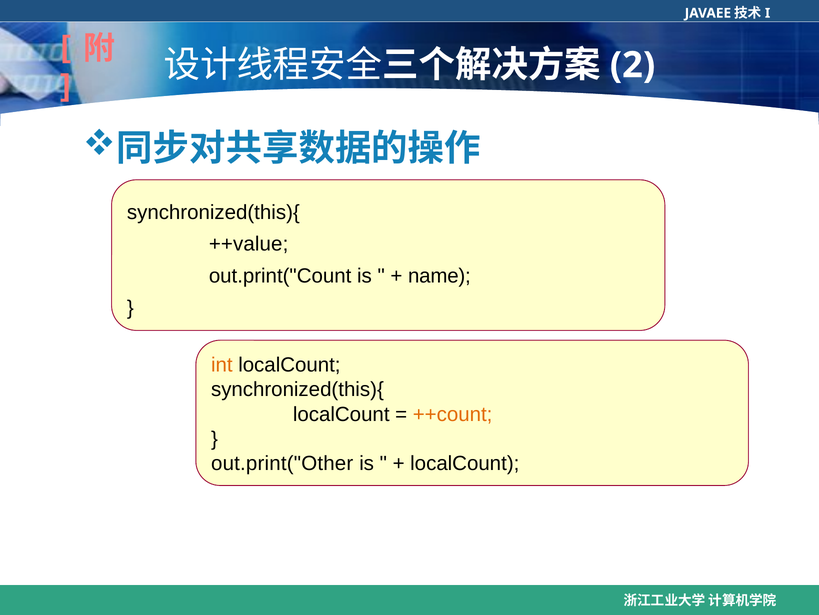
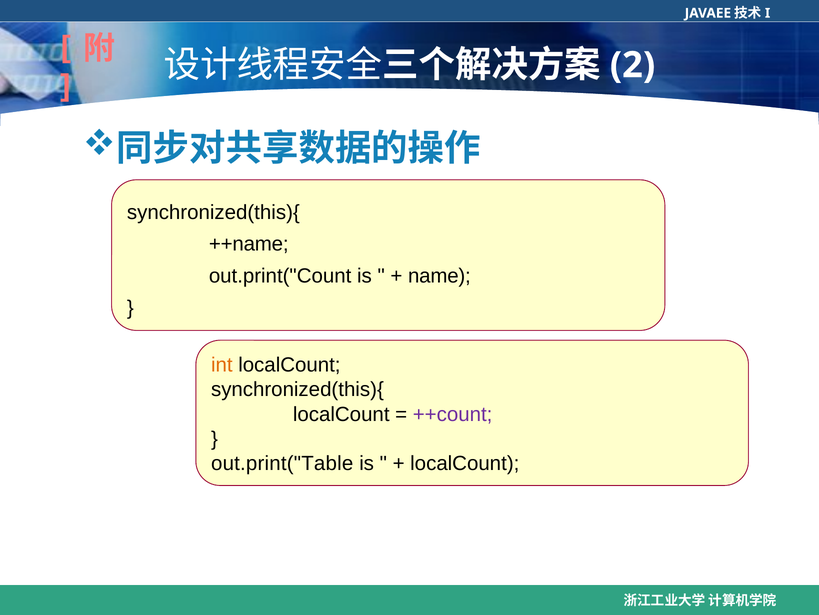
++value: ++value -> ++name
++count colour: orange -> purple
out.print("Other: out.print("Other -> out.print("Table
